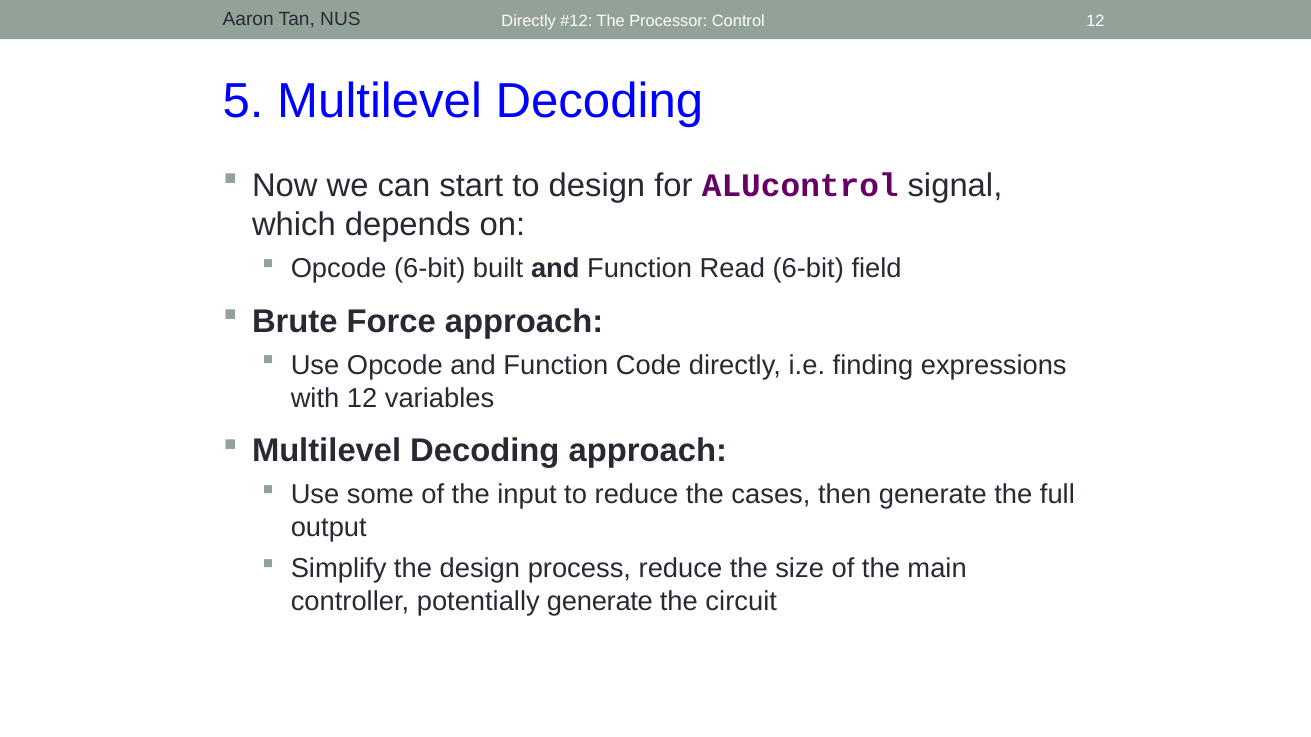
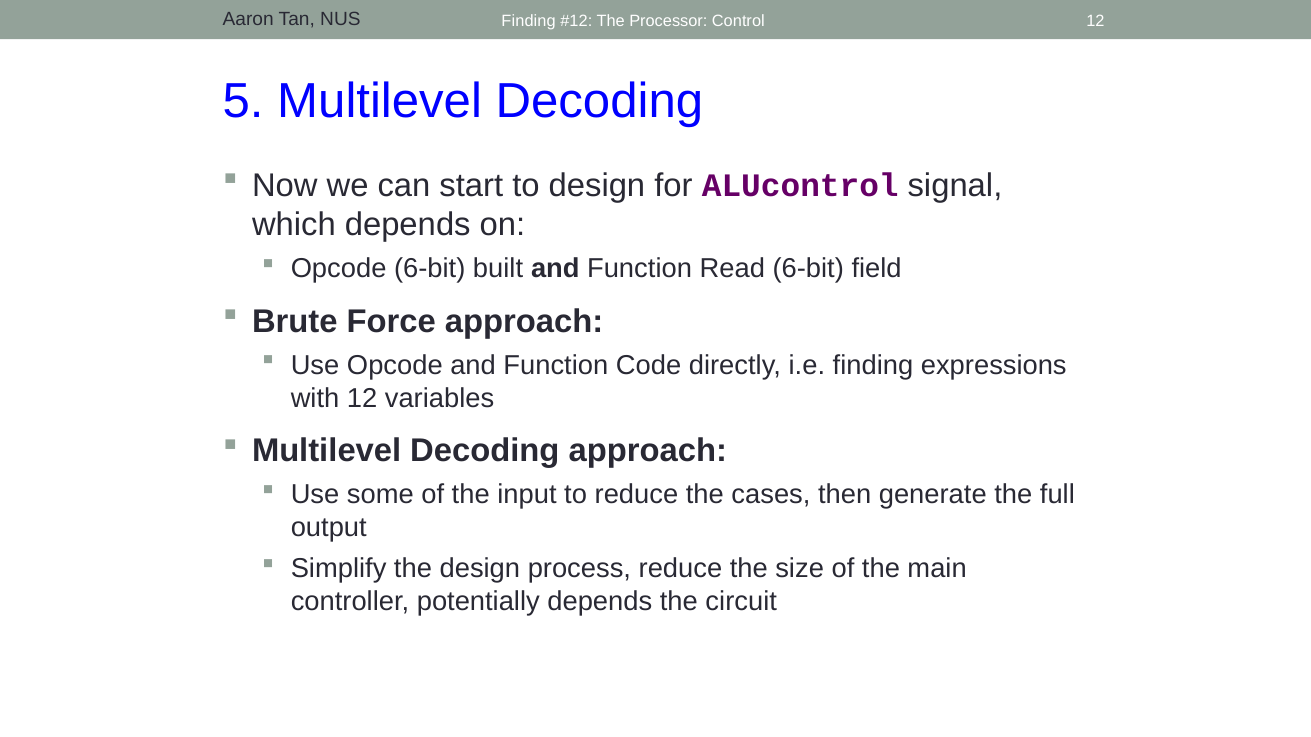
Directly at (529, 21): Directly -> Finding
potentially generate: generate -> depends
